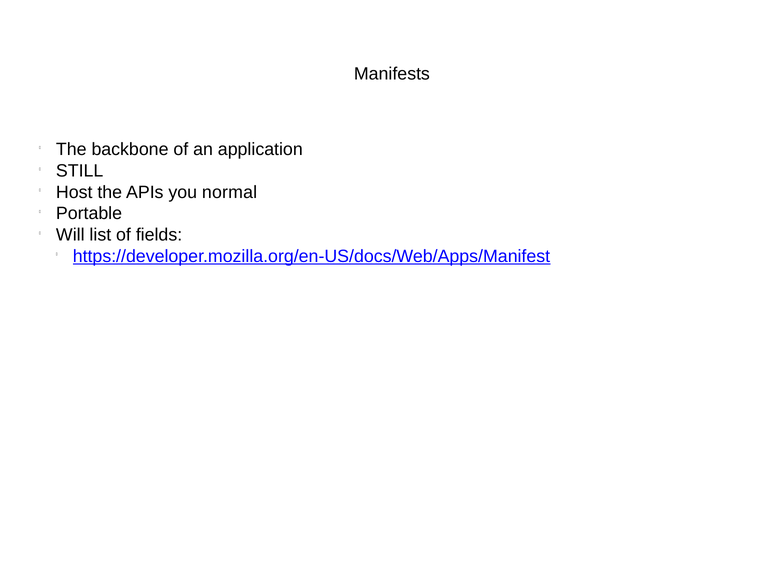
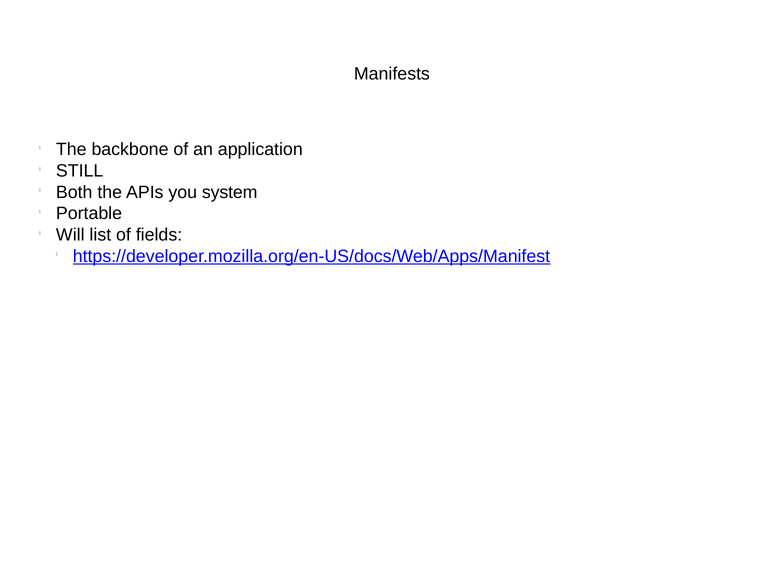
Host: Host -> Both
normal: normal -> system
